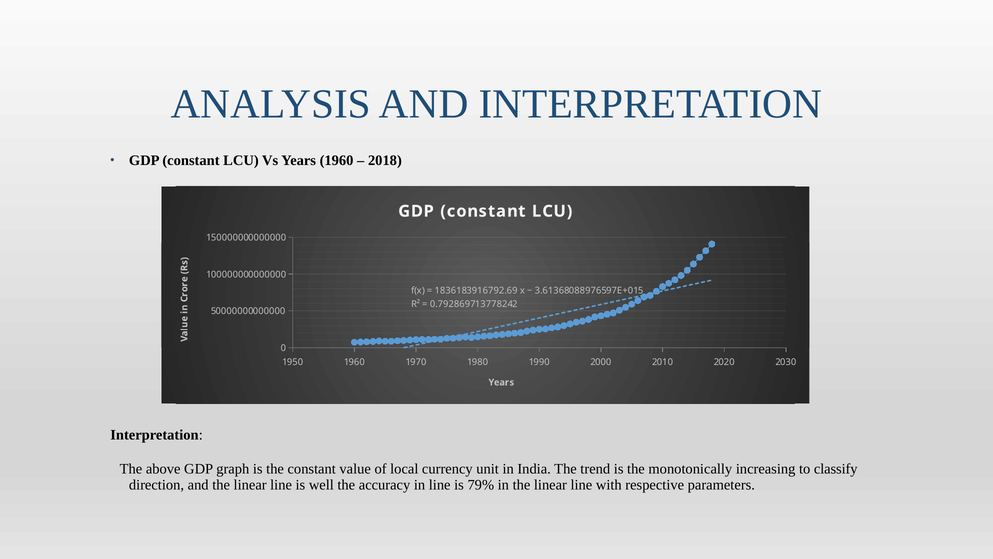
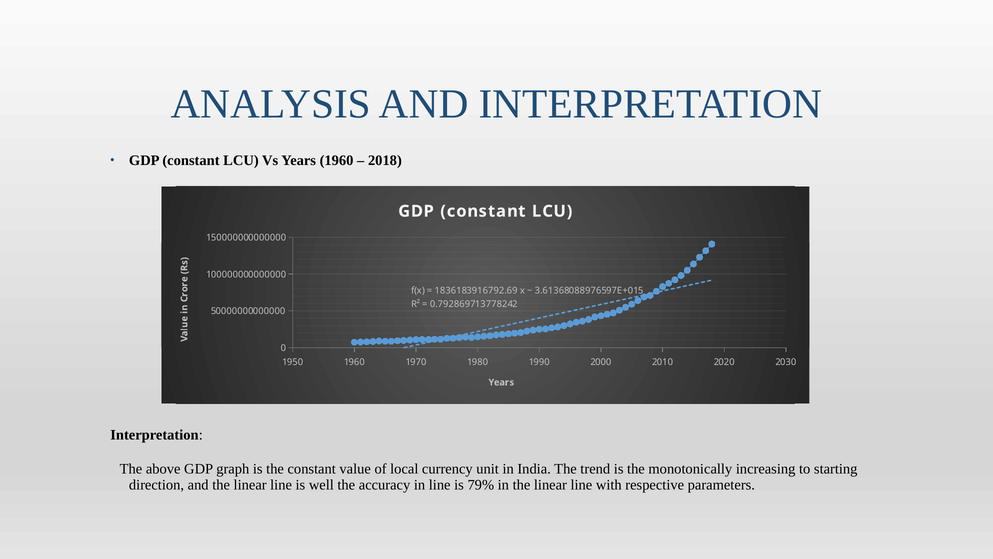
classify: classify -> starting
